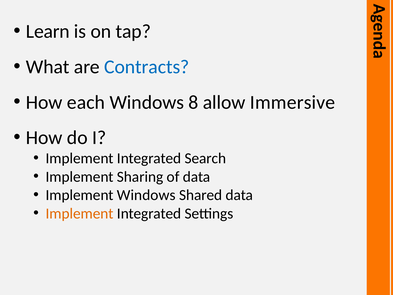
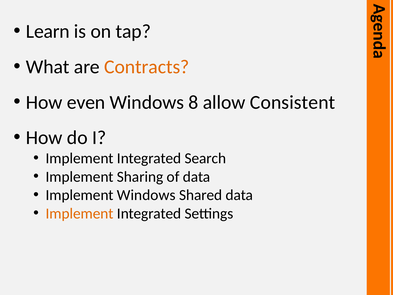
Contracts colour: blue -> orange
each: each -> even
Immersive: Immersive -> Consistent
